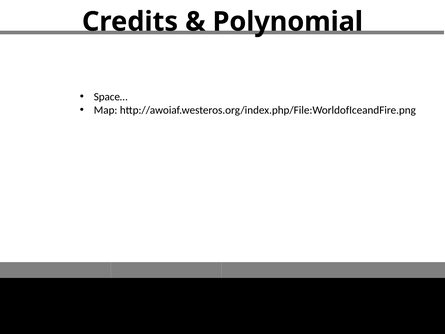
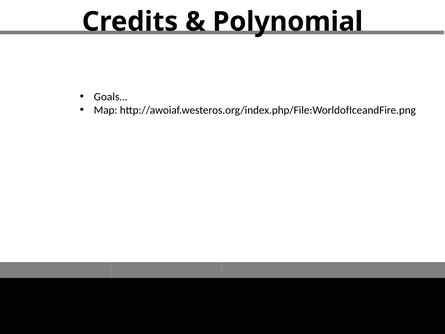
Space…: Space… -> Goals…
